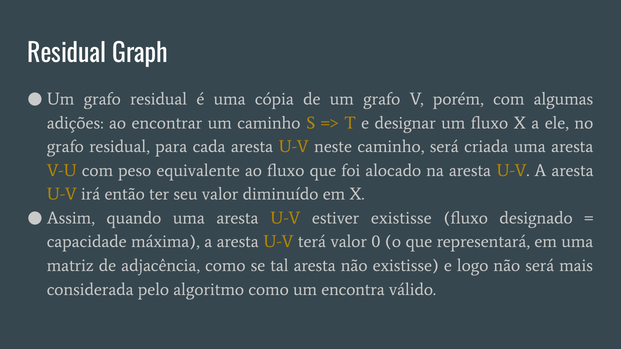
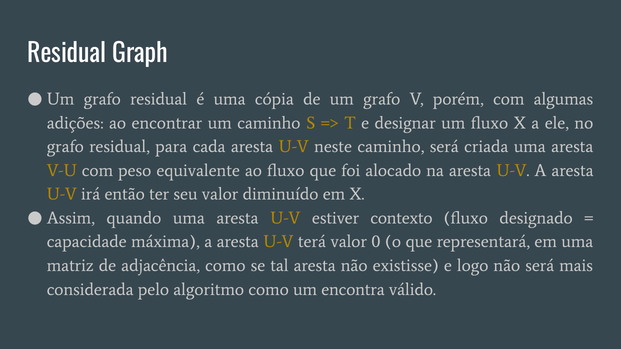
estiver existisse: existisse -> contexto
